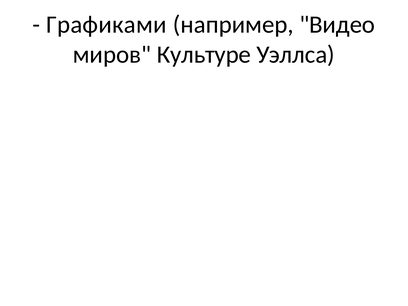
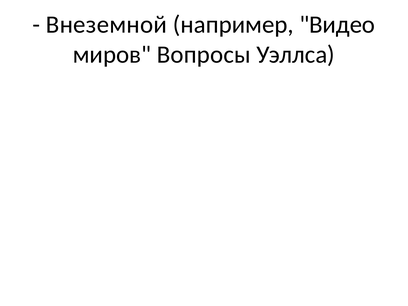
Графиками: Графиками -> Внеземной
Культуре: Культуре -> Вопросы
